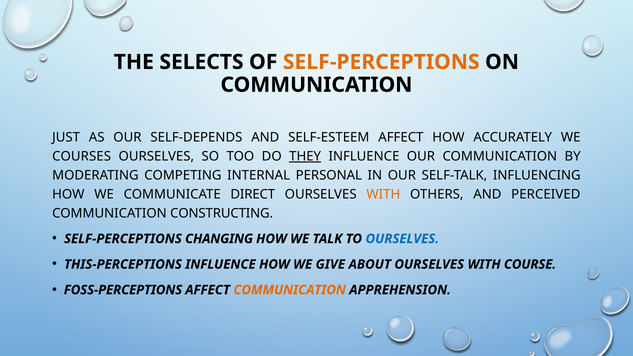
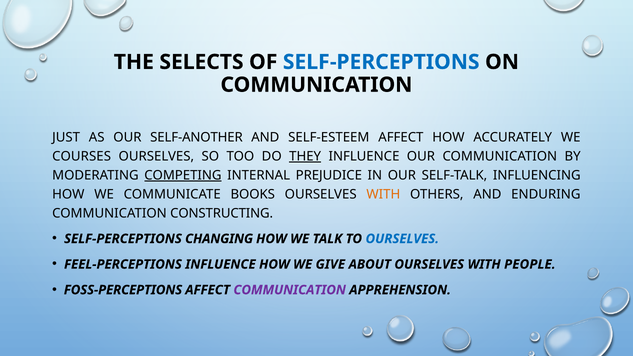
SELF-PERCEPTIONS at (381, 62) colour: orange -> blue
SELF-DEPENDS: SELF-DEPENDS -> SELF-ANOTHER
COMPETING underline: none -> present
PERSONAL: PERSONAL -> PREJUDICE
DIRECT: DIRECT -> BOOKS
PERCEIVED: PERCEIVED -> ENDURING
THIS-PERCEPTIONS: THIS-PERCEPTIONS -> FEEL-PERCEPTIONS
COURSE: COURSE -> PEOPLE
COMMUNICATION at (290, 290) colour: orange -> purple
